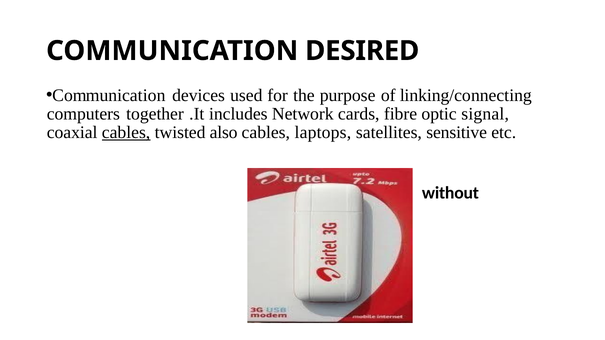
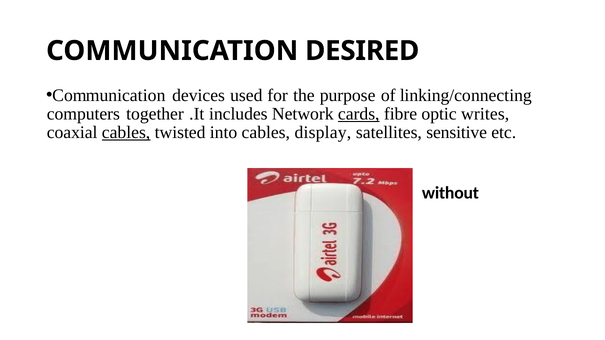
cards underline: none -> present
signal: signal -> writes
also: also -> into
laptops: laptops -> display
